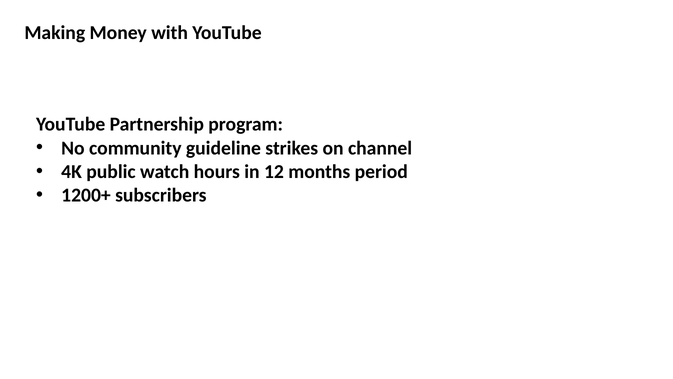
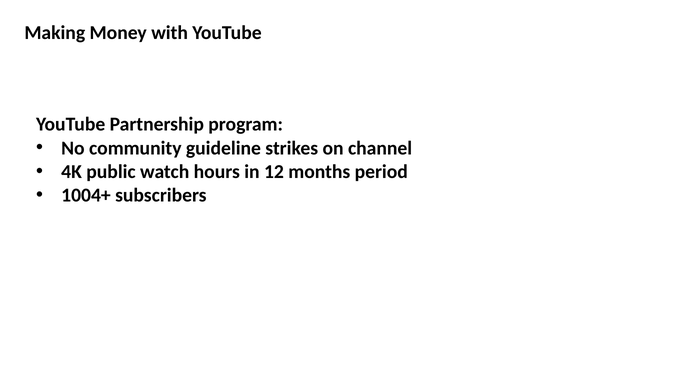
1200+: 1200+ -> 1004+
